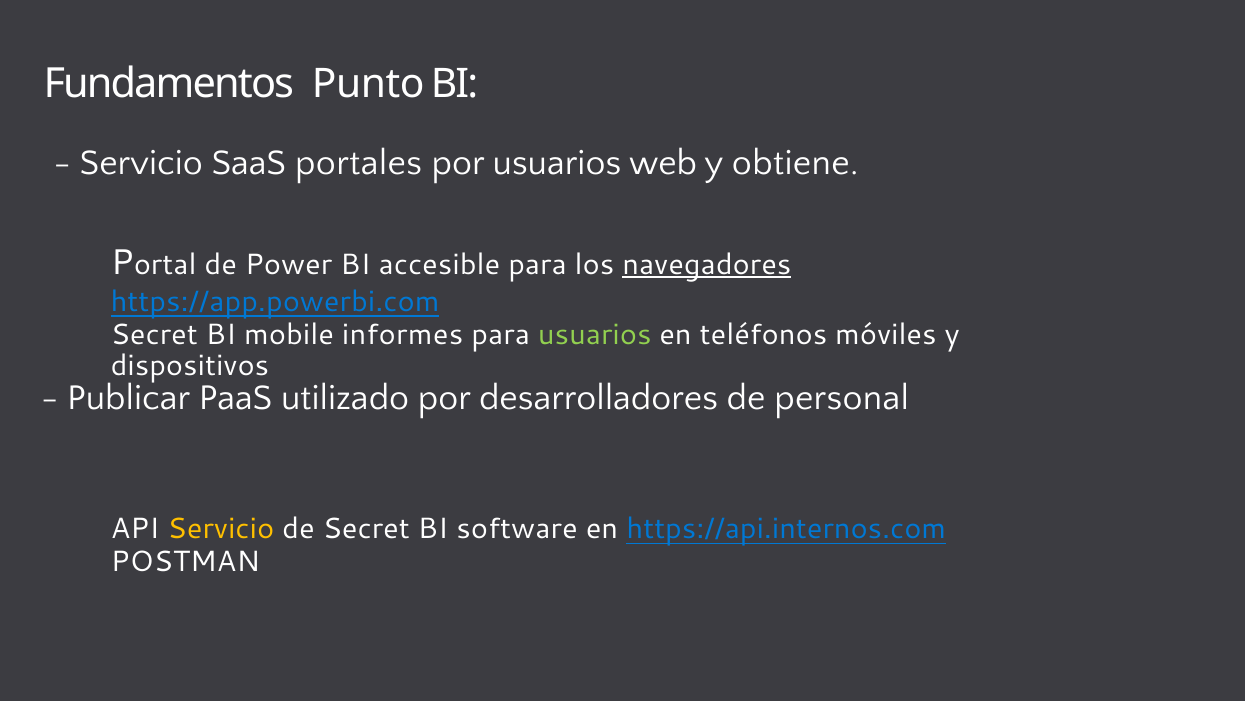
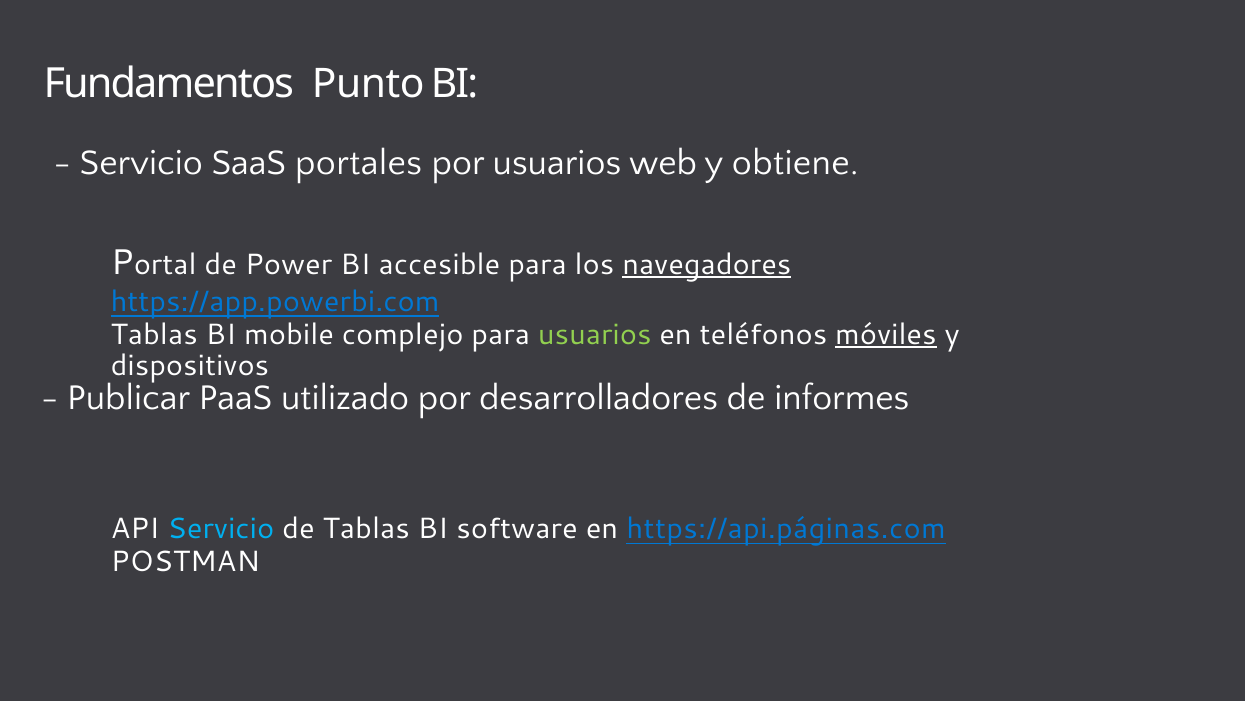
Secret at (154, 334): Secret -> Tablas
informes: informes -> complejo
móviles underline: none -> present
personal: personal -> informes
Servicio at (221, 528) colour: yellow -> light blue
de Secret: Secret -> Tablas
https://api.internos.com: https://api.internos.com -> https://api.páginas.com
